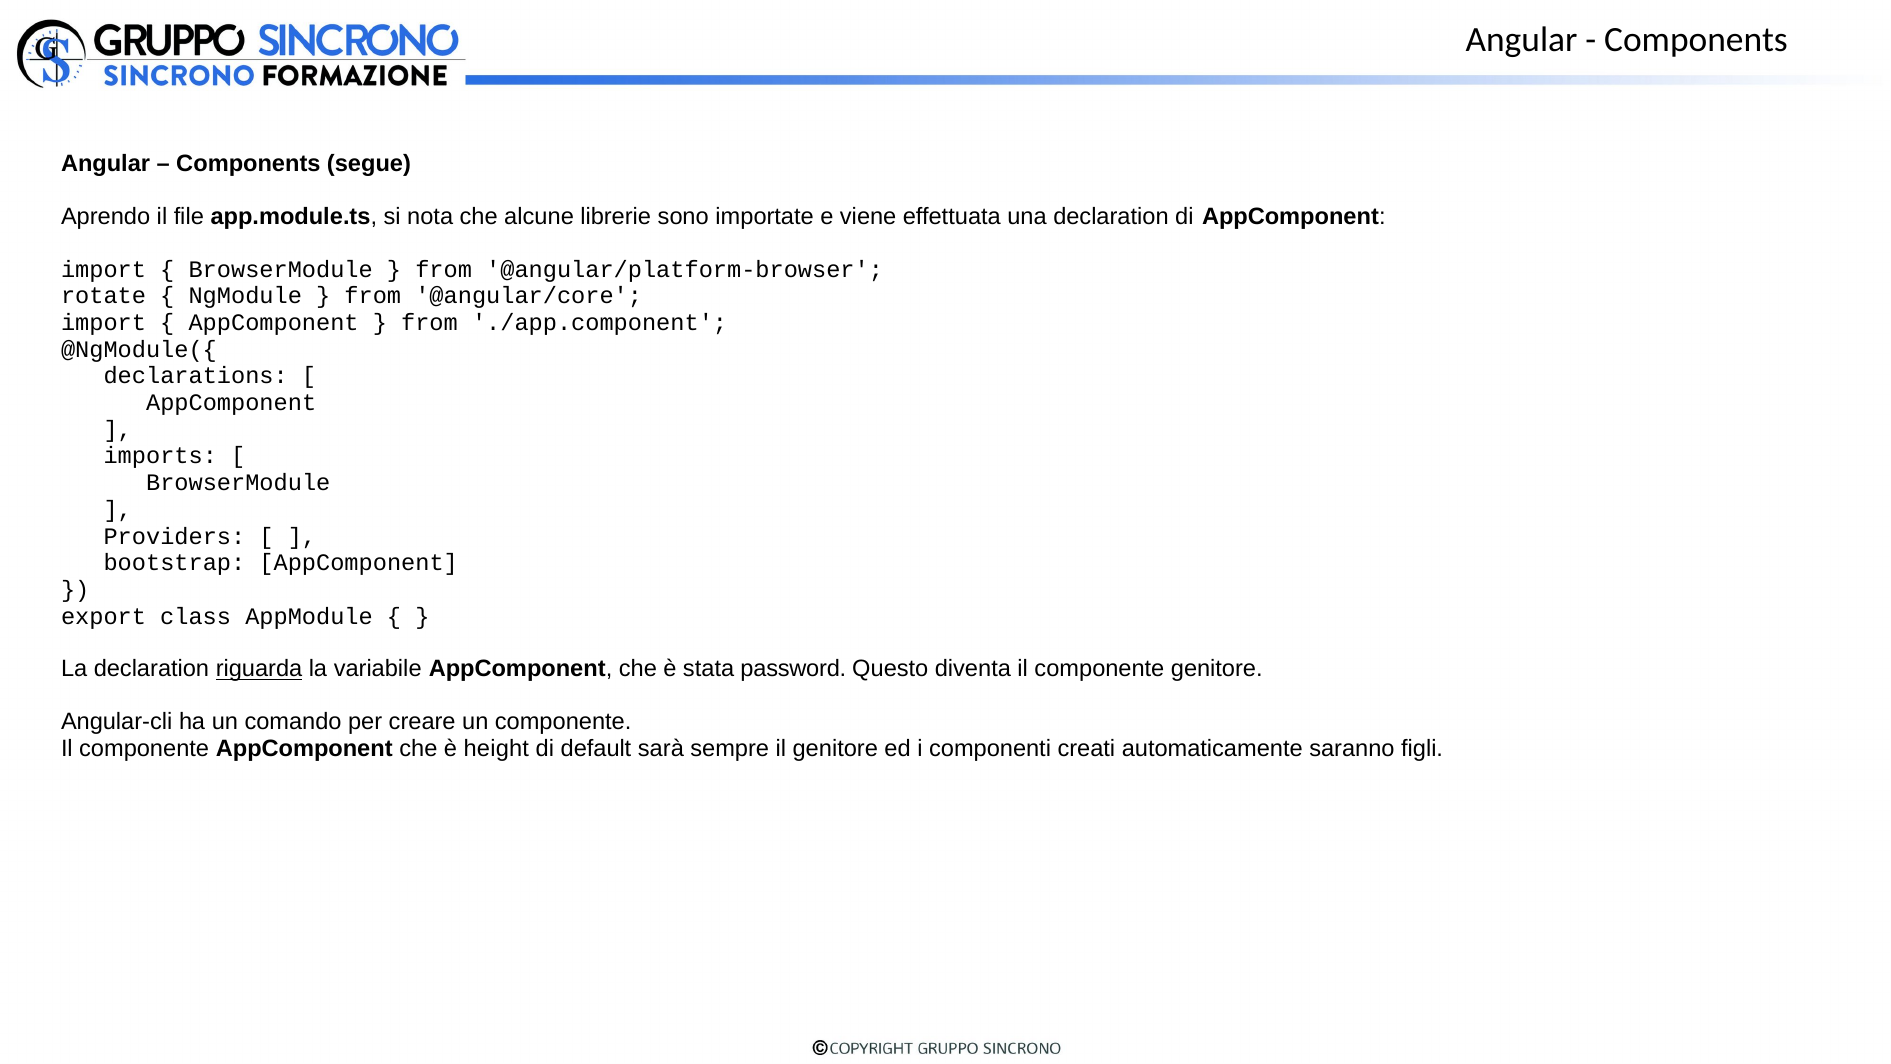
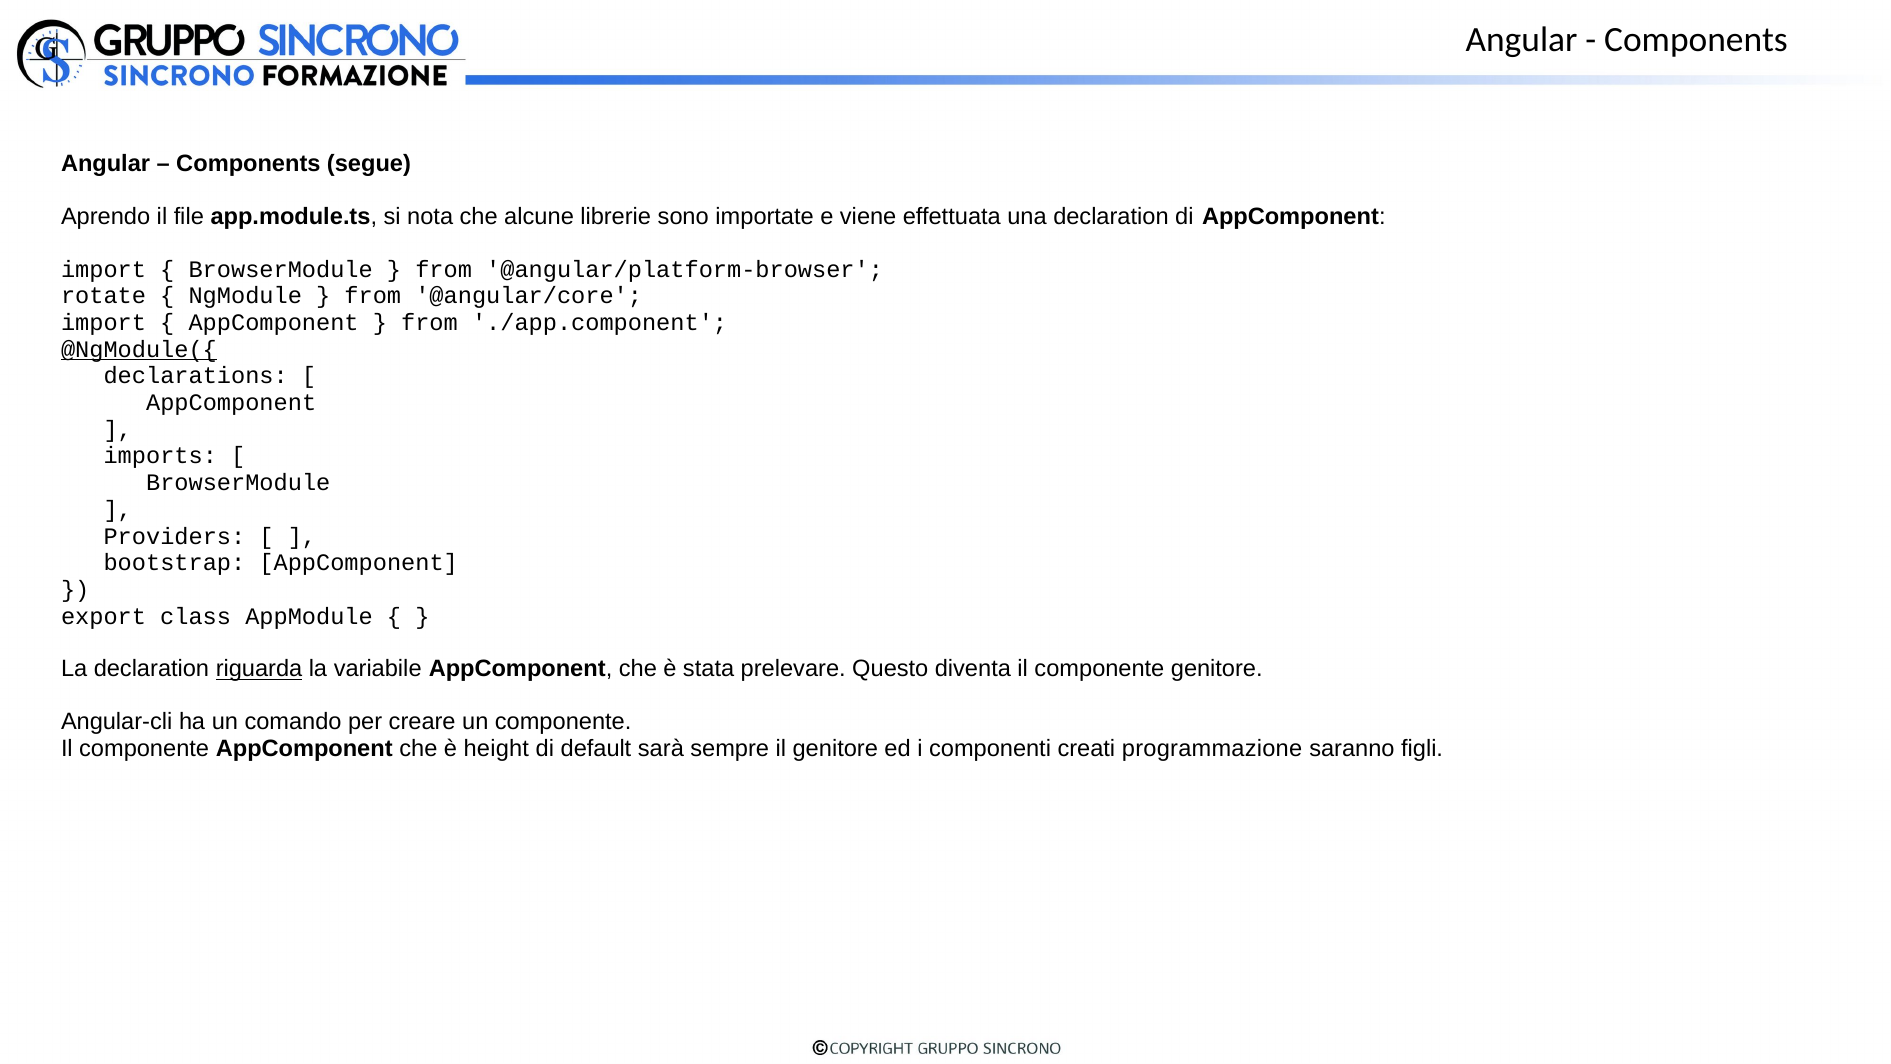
@NgModule({ underline: none -> present
password: password -> prelevare
automaticamente: automaticamente -> programmazione
